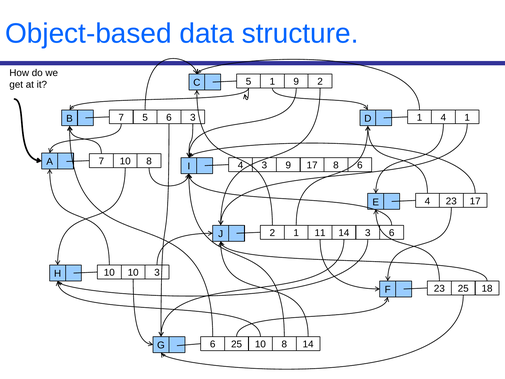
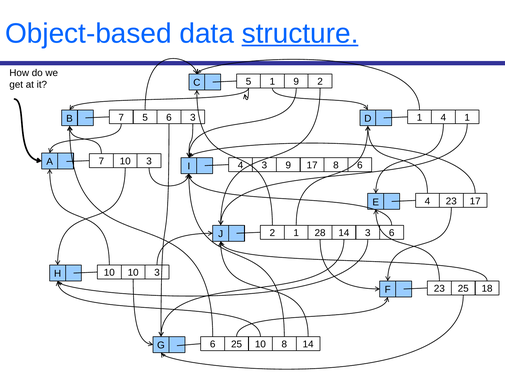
structure underline: none -> present
7 10 8: 8 -> 3
11: 11 -> 28
